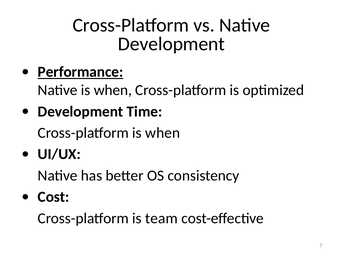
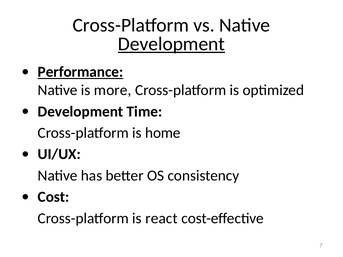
Development at (171, 44) underline: none -> present
Native is when: when -> more
Cross-platform is when: when -> home
team: team -> react
